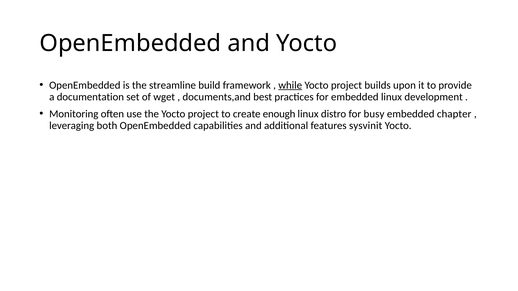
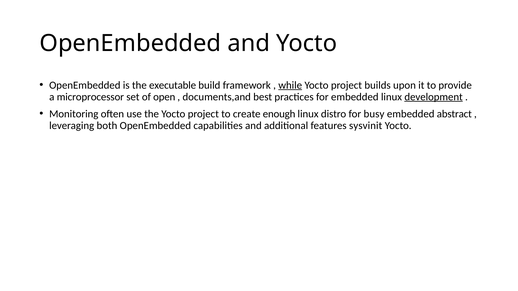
streamline: streamline -> executable
documentation: documentation -> microprocessor
wget: wget -> open
development underline: none -> present
chapter: chapter -> abstract
